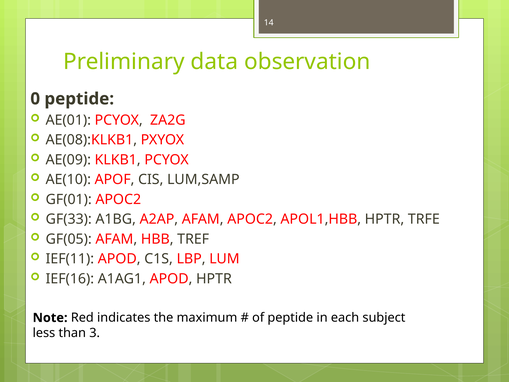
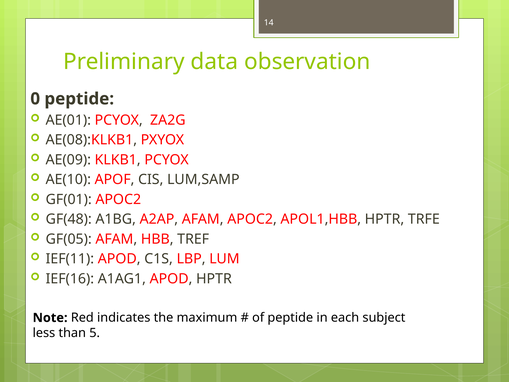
GF(33: GF(33 -> GF(48
3: 3 -> 5
